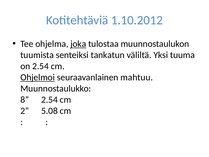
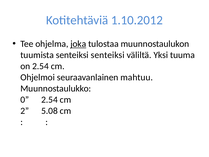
senteiksi tankatun: tankatun -> senteiksi
Ohjelmoi underline: present -> none
8: 8 -> 0
